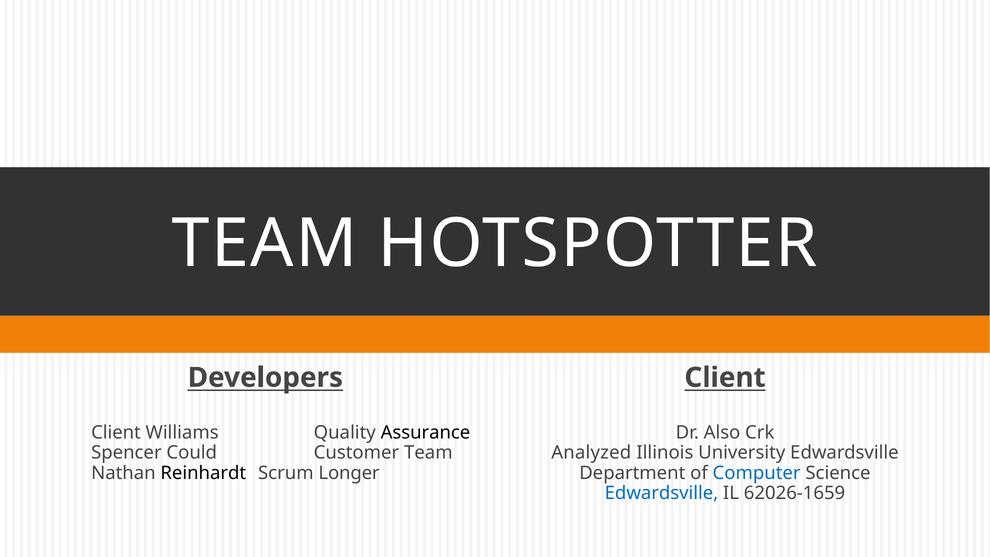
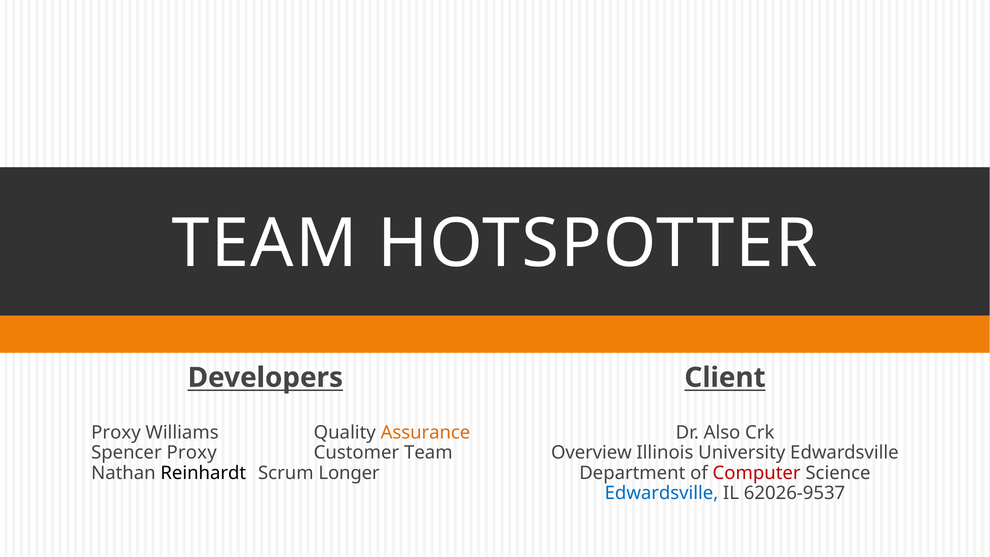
Client at (116, 433): Client -> Proxy
Assurance colour: black -> orange
Spencer Could: Could -> Proxy
Analyzed: Analyzed -> Overview
Computer colour: blue -> red
62026-1659: 62026-1659 -> 62026-9537
